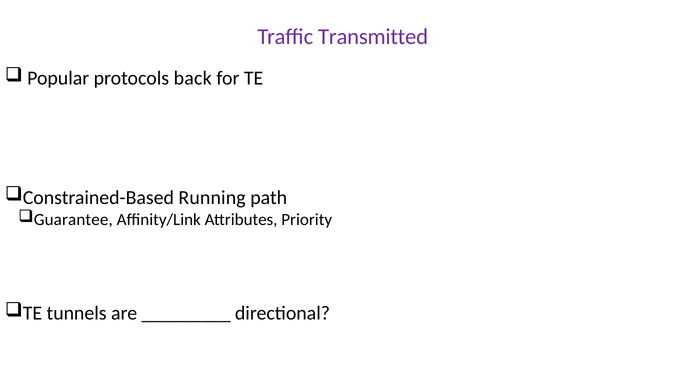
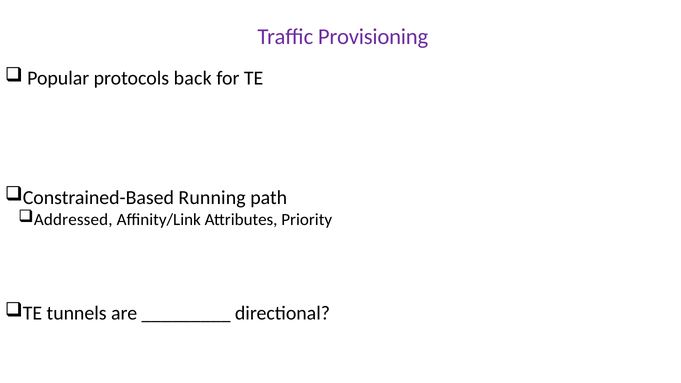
Transmitted: Transmitted -> Provisioning
Guarantee: Guarantee -> Addressed
